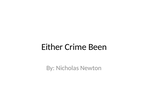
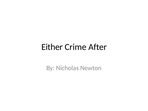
Been: Been -> After
